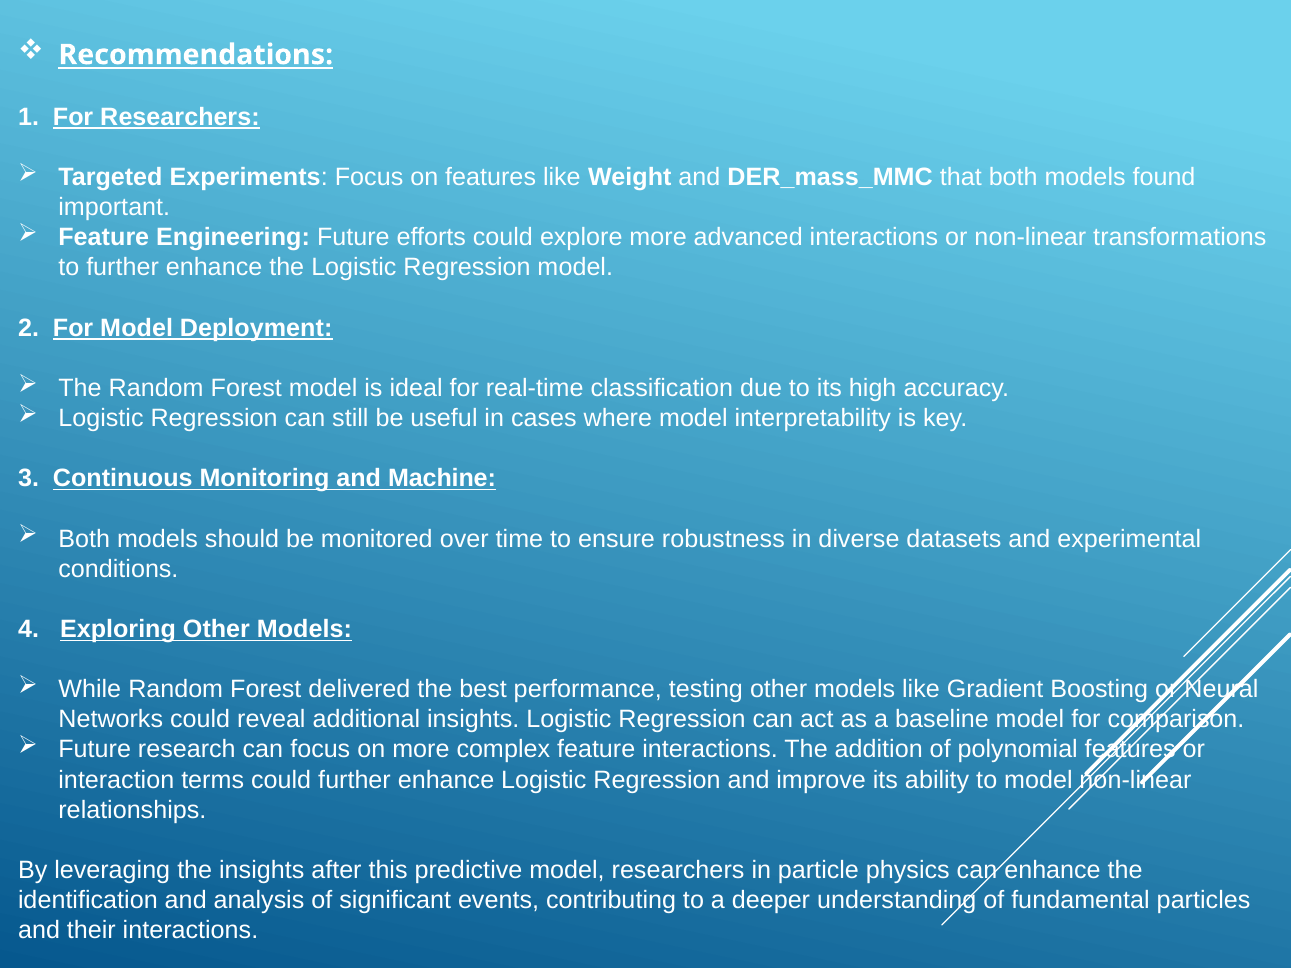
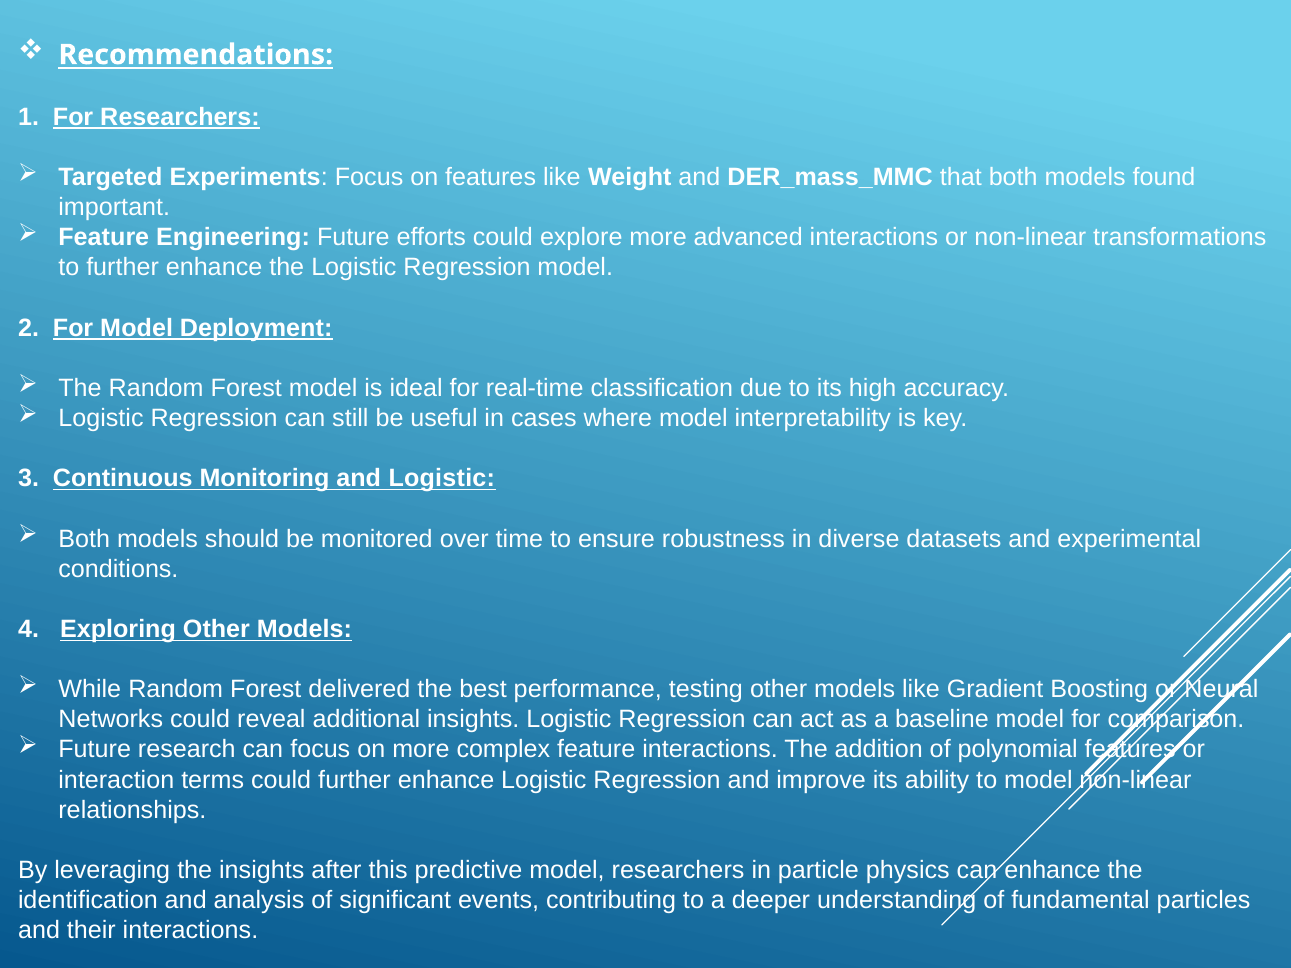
and Machine: Machine -> Logistic
